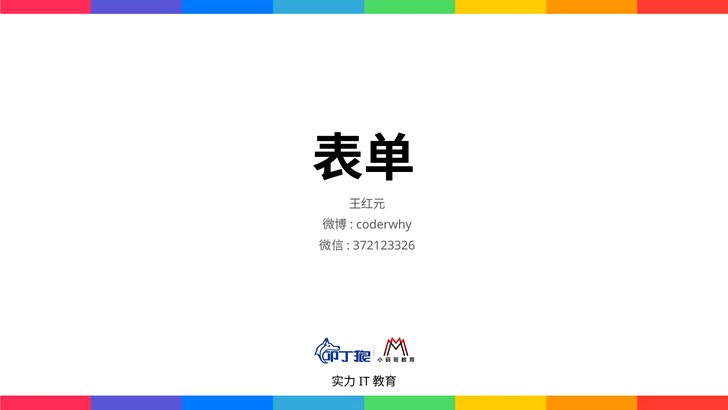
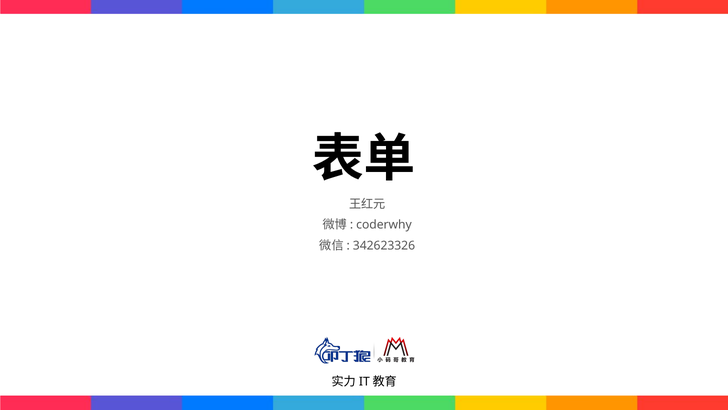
372123326: 372123326 -> 342623326
